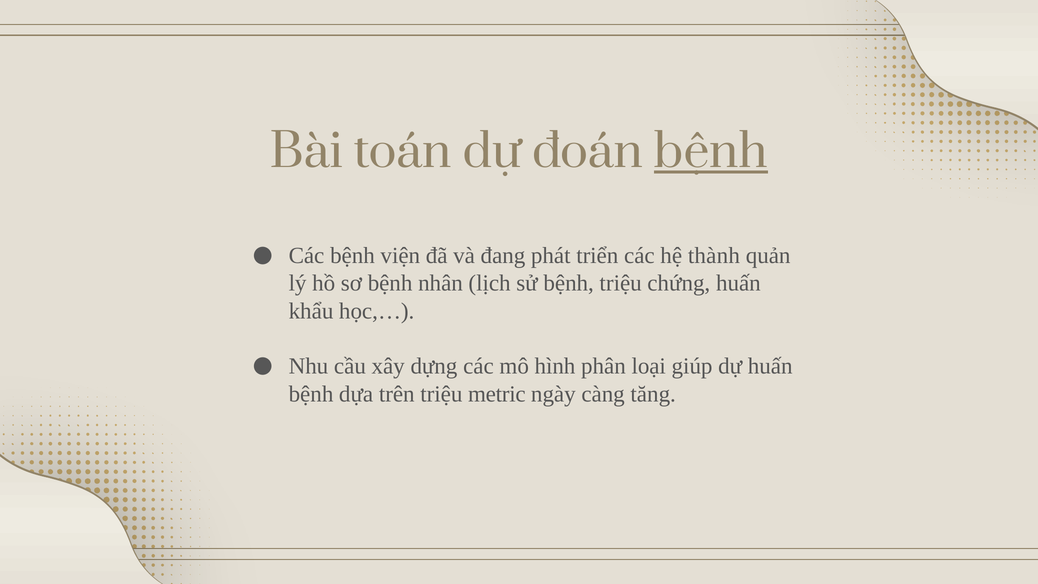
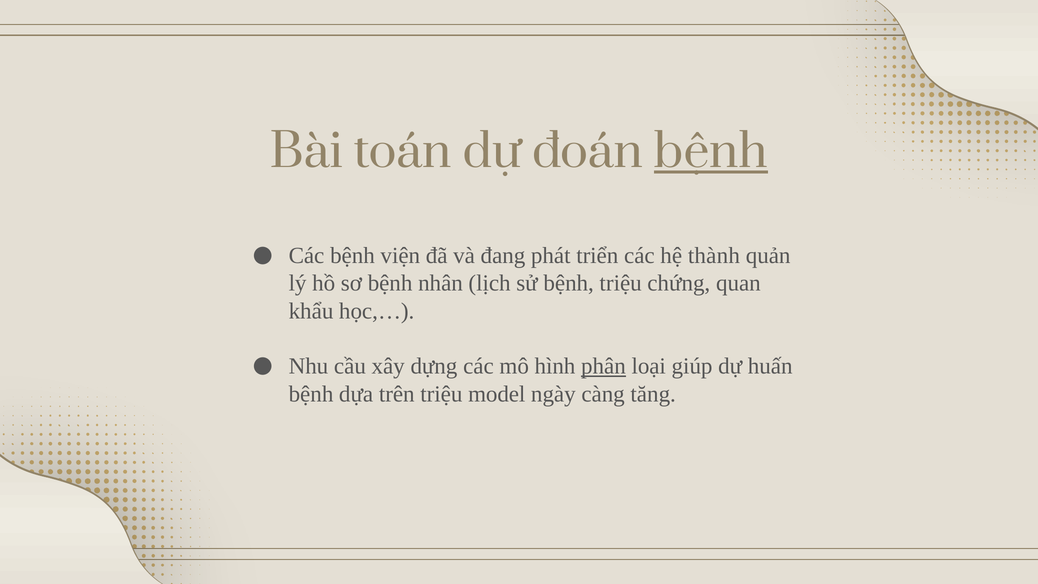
chứng huấn: huấn -> quan
phân underline: none -> present
metric: metric -> model
